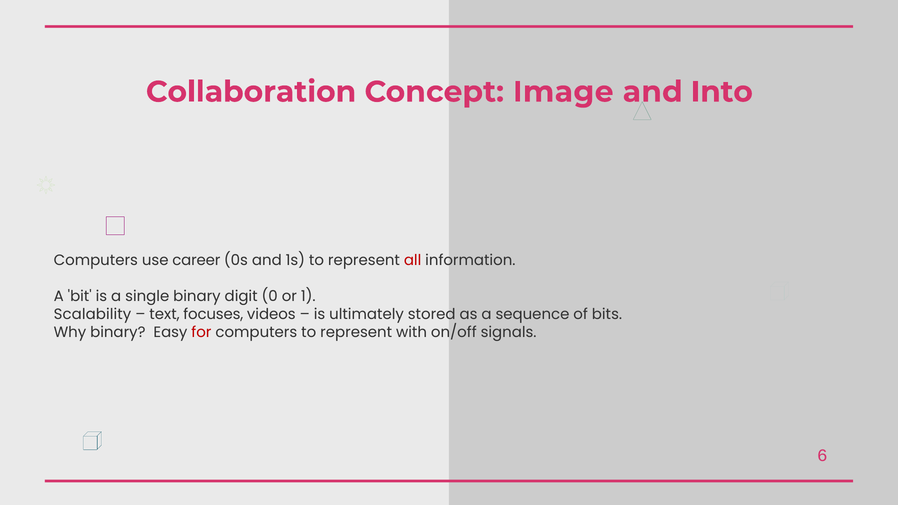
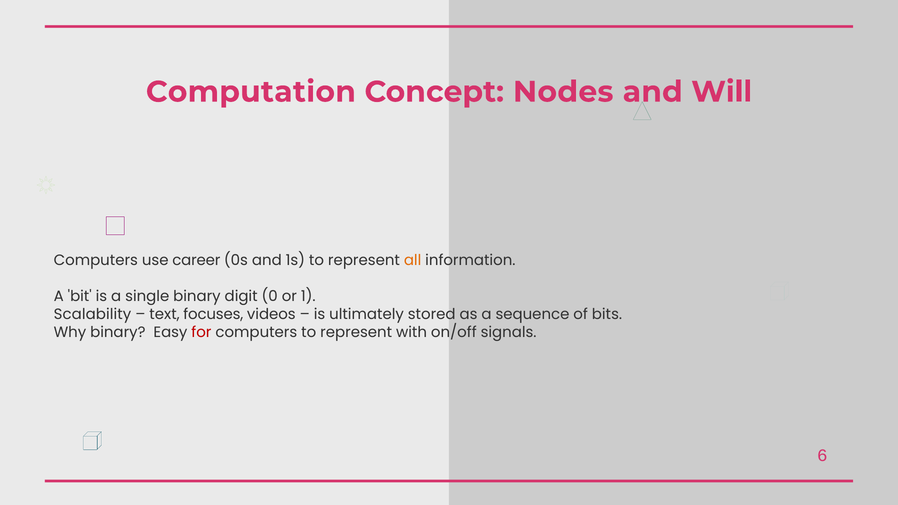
Collaboration: Collaboration -> Computation
Image: Image -> Nodes
Into: Into -> Will
all colour: red -> orange
